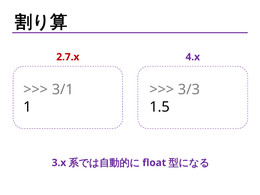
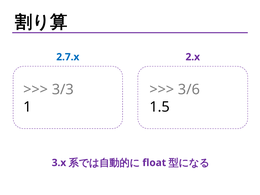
2.7.x colour: red -> blue
4.x: 4.x -> 2.x
3/1: 3/1 -> 3/3
3/3: 3/3 -> 3/6
